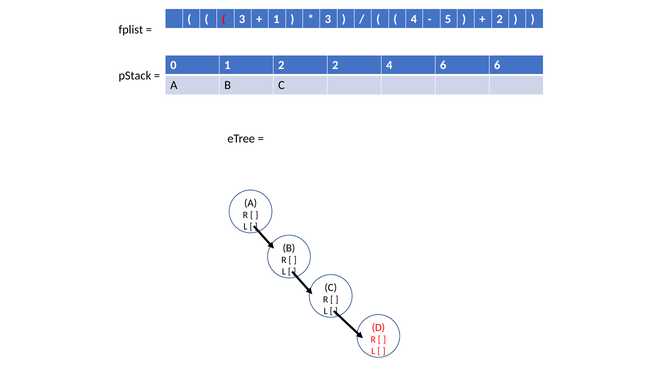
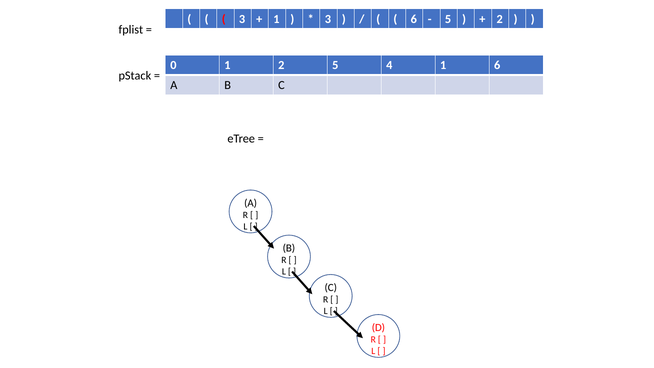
4 at (414, 19): 4 -> 6
2 2: 2 -> 5
4 6: 6 -> 1
